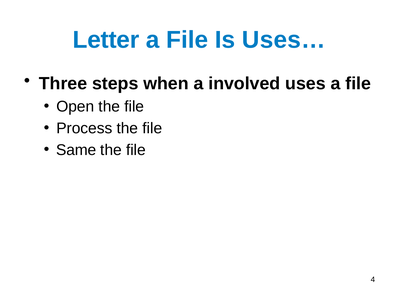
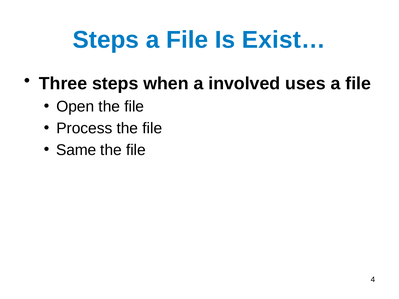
Letter at (106, 40): Letter -> Steps
Uses…: Uses… -> Exist…
